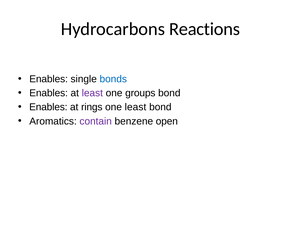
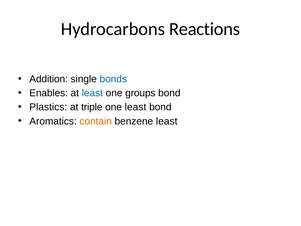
Enables at (49, 79): Enables -> Addition
least at (92, 93) colour: purple -> blue
Enables at (48, 107): Enables -> Plastics
rings: rings -> triple
contain colour: purple -> orange
benzene open: open -> least
